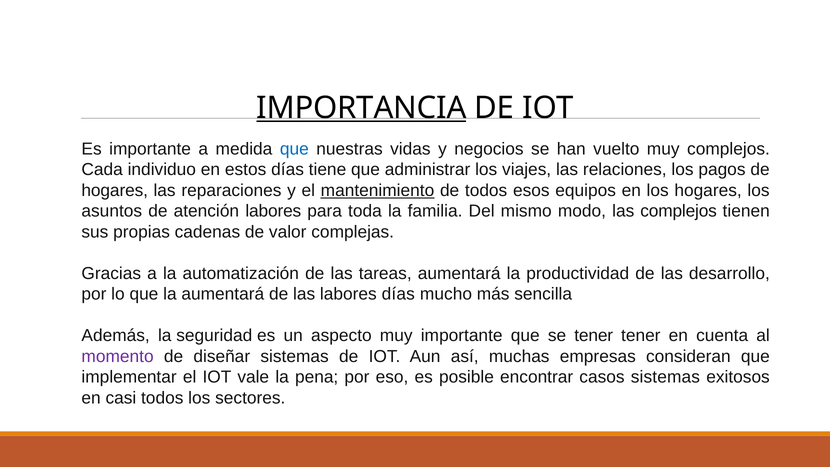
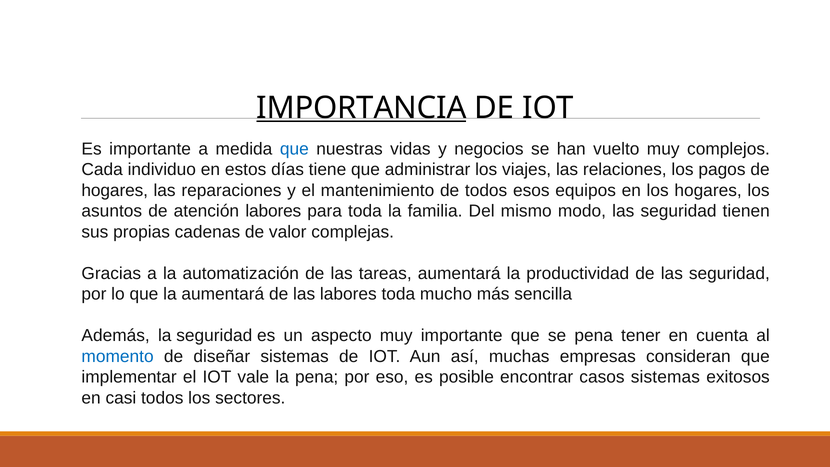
mantenimiento underline: present -> none
modo las complejos: complejos -> seguridad
de las desarrollo: desarrollo -> seguridad
labores días: días -> toda
se tener: tener -> pena
momento colour: purple -> blue
